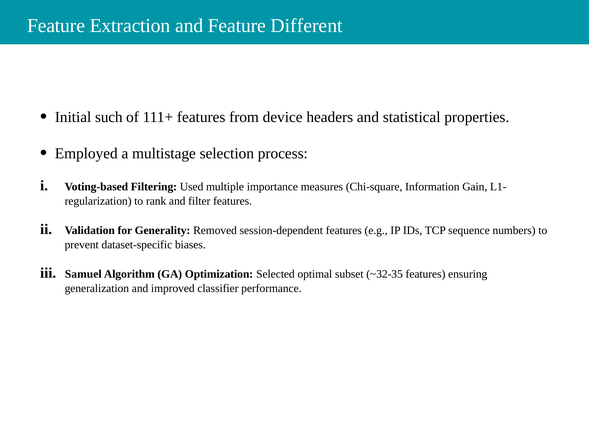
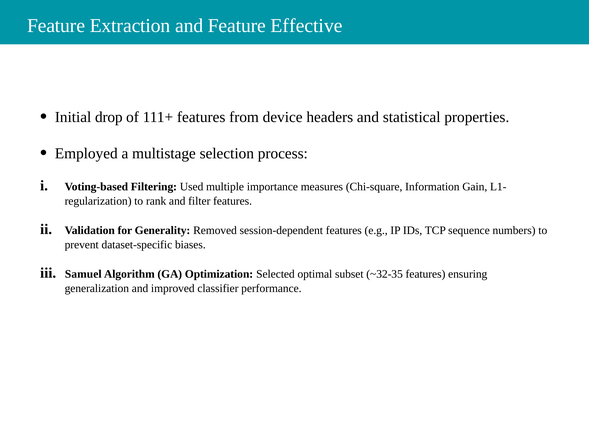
Different: Different -> Effective
such: such -> drop
